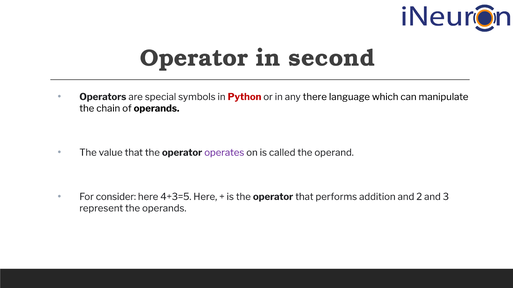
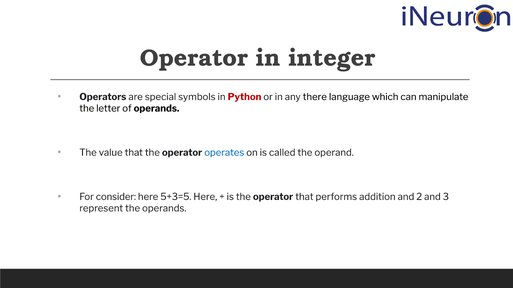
second: second -> integer
chain: chain -> letter
operates colour: purple -> blue
4+3=5: 4+3=5 -> 5+3=5
